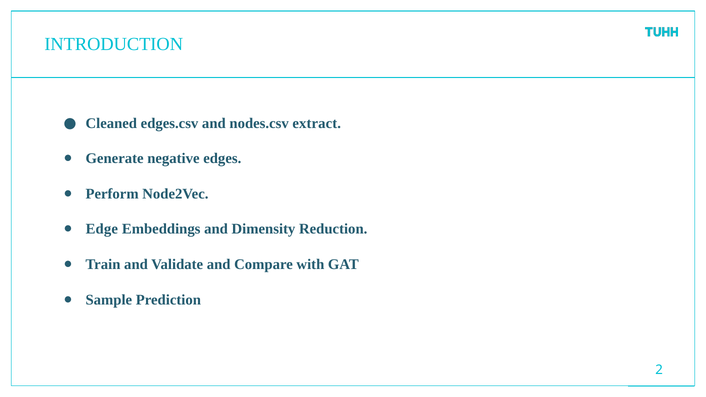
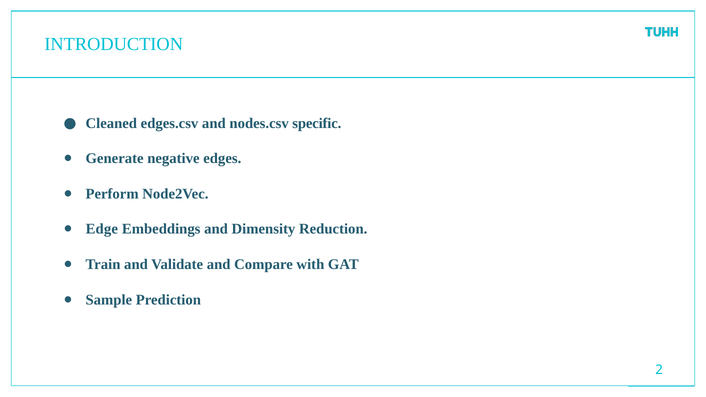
extract: extract -> specific
